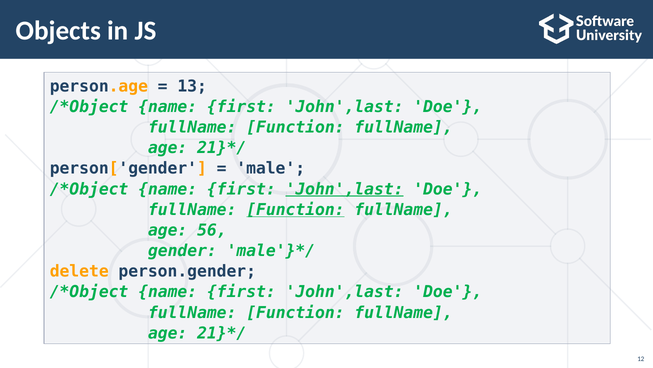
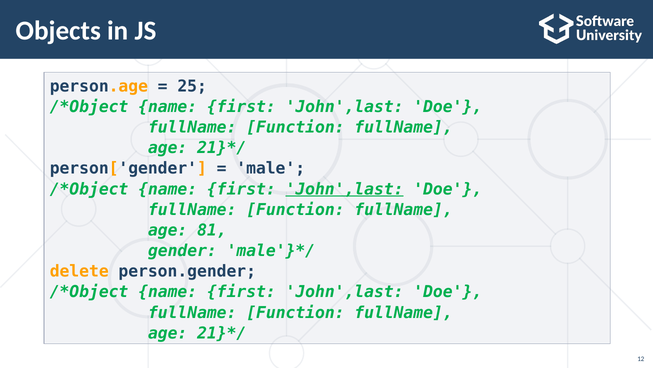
13: 13 -> 25
Function at (295, 209) underline: present -> none
56: 56 -> 81
